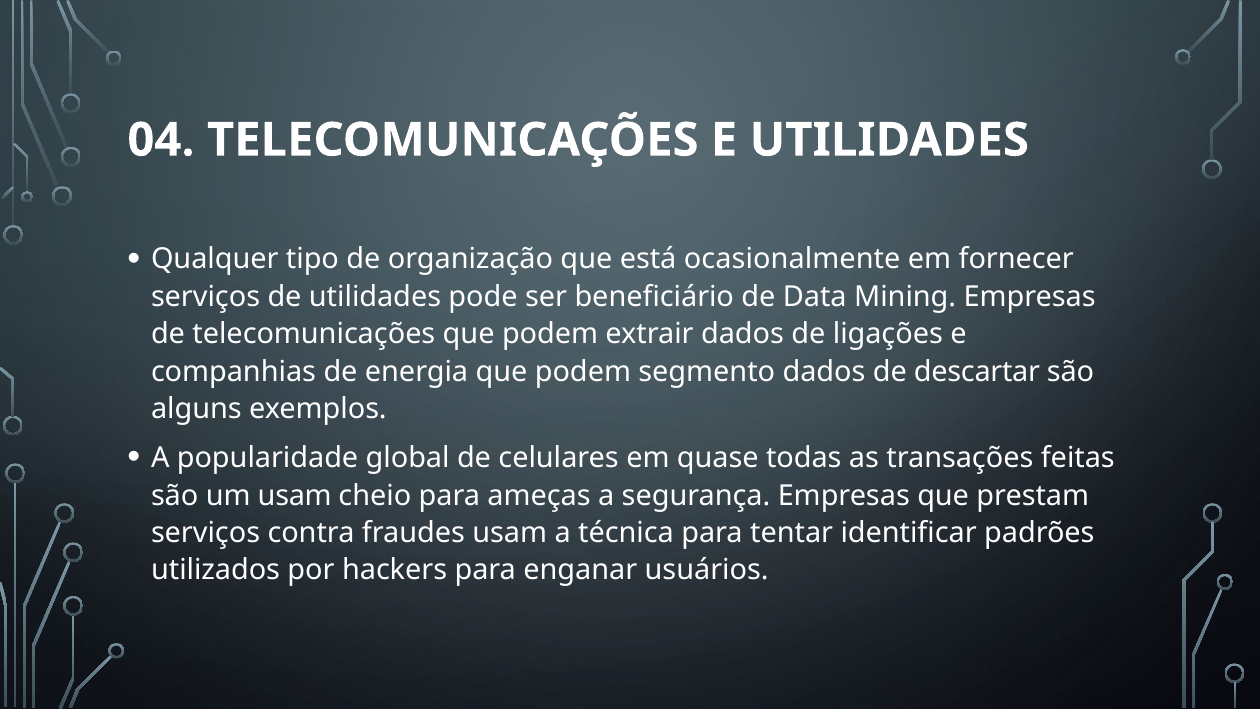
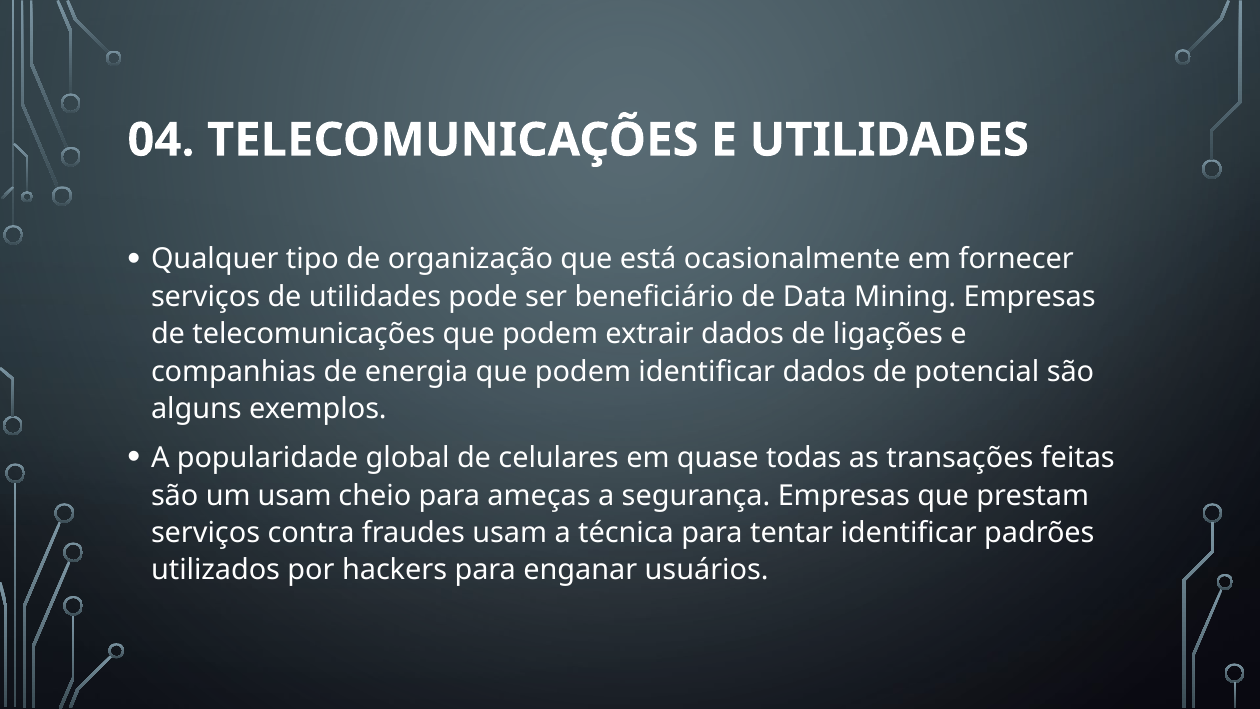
podem segmento: segmento -> identificar
descartar: descartar -> potencial
